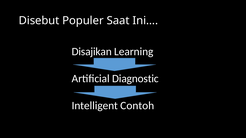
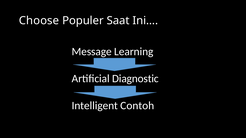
Disebut: Disebut -> Choose
Disajikan: Disajikan -> Message
